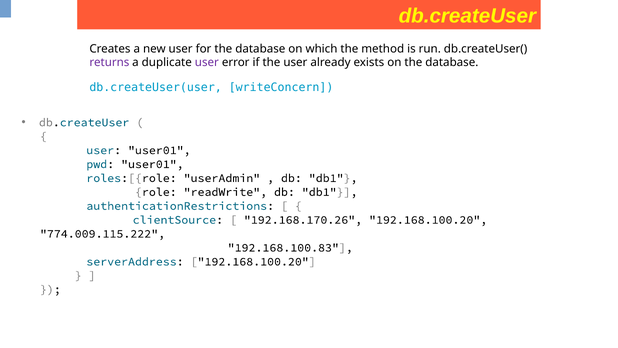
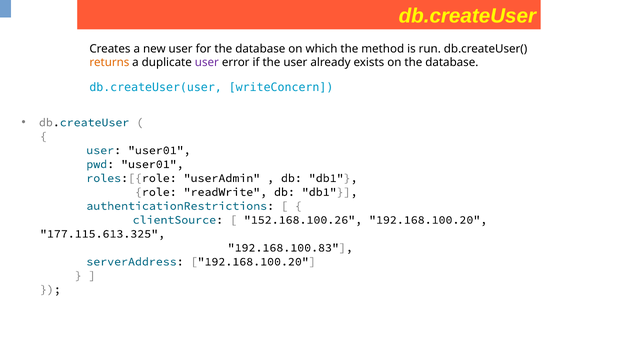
returns colour: purple -> orange
192.168.170.26: 192.168.170.26 -> 152.168.100.26
774.009.115.222: 774.009.115.222 -> 177.115.613.325
